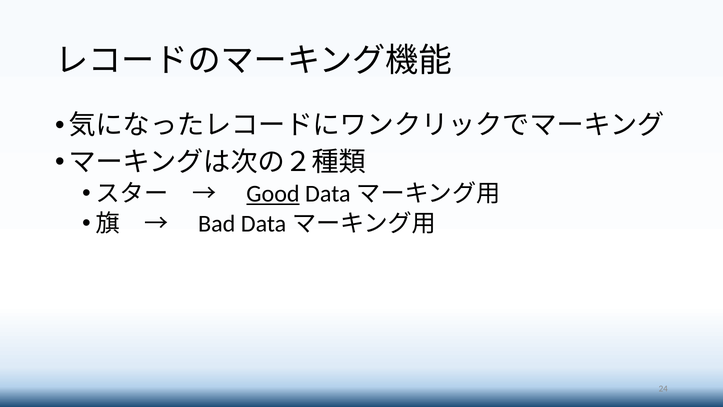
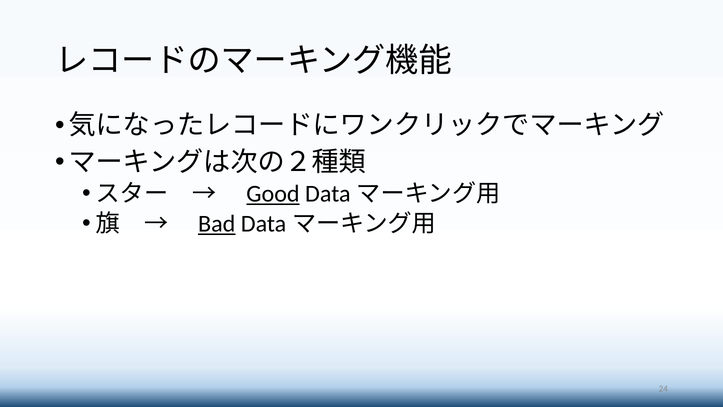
Bad underline: none -> present
